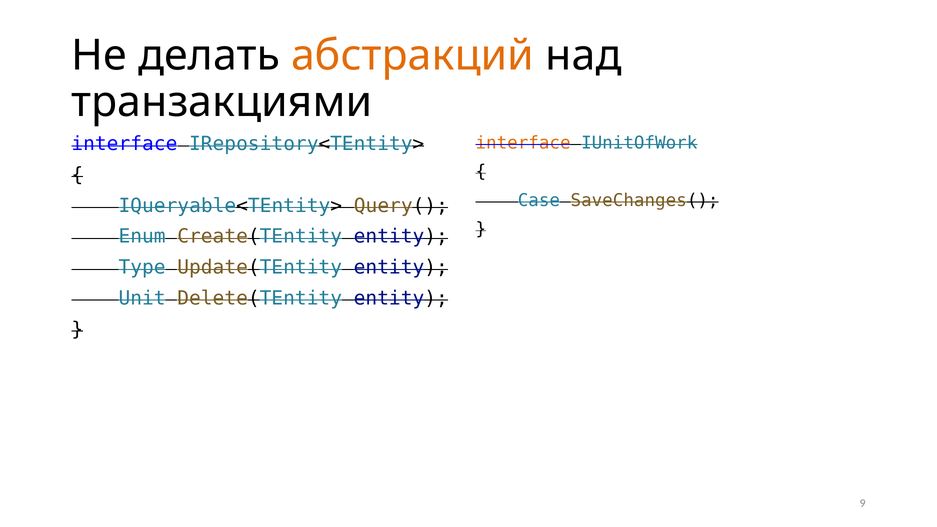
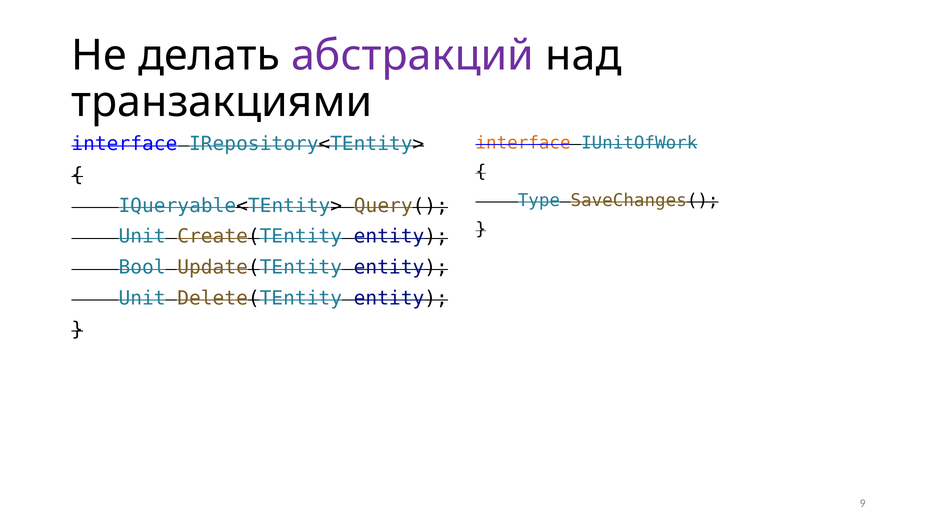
абстракций colour: orange -> purple
Case: Case -> Type
Enum at (142, 237): Enum -> Unit
Type: Type -> Bool
